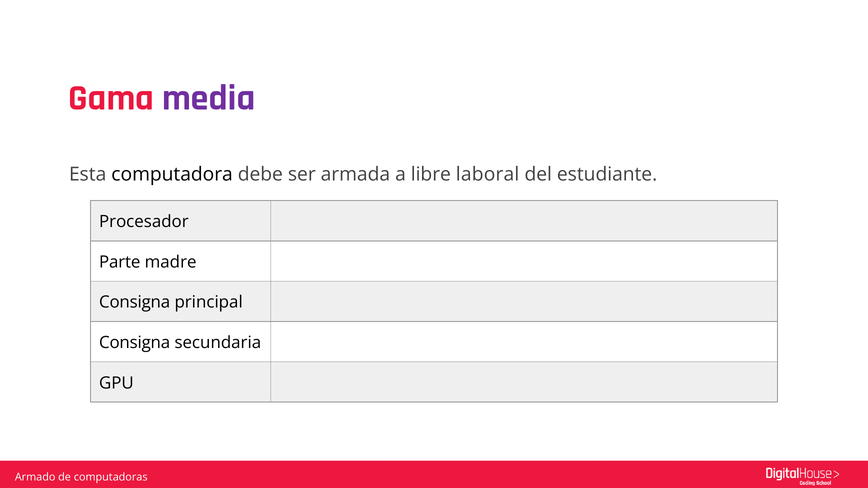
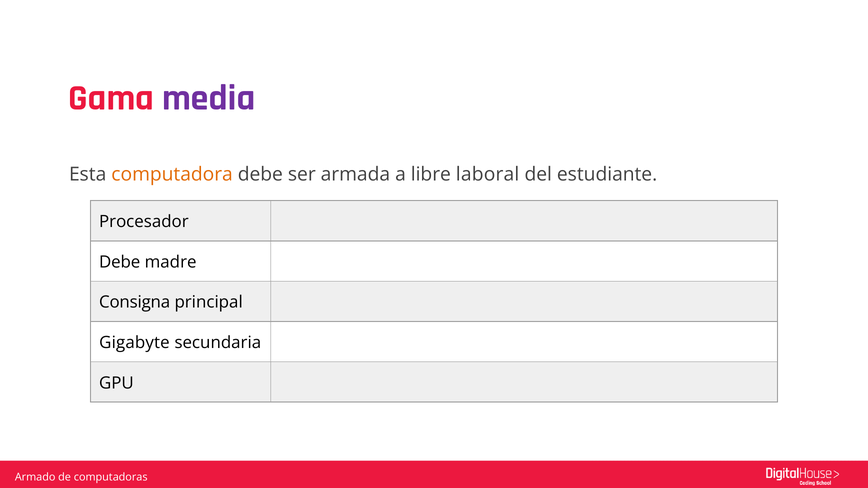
computadora colour: black -> orange
Parte at (120, 262): Parte -> Debe
Consigna at (135, 343): Consigna -> Gigabyte
